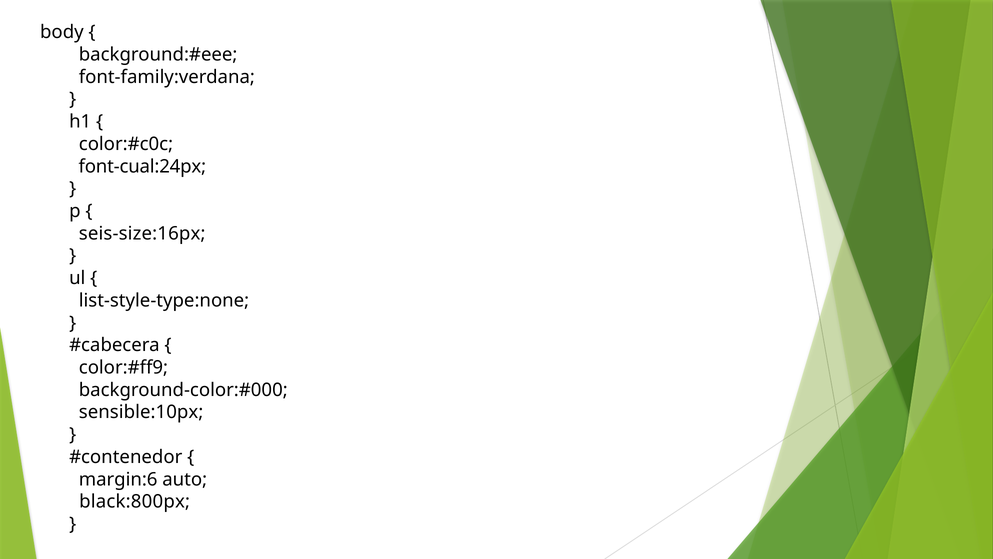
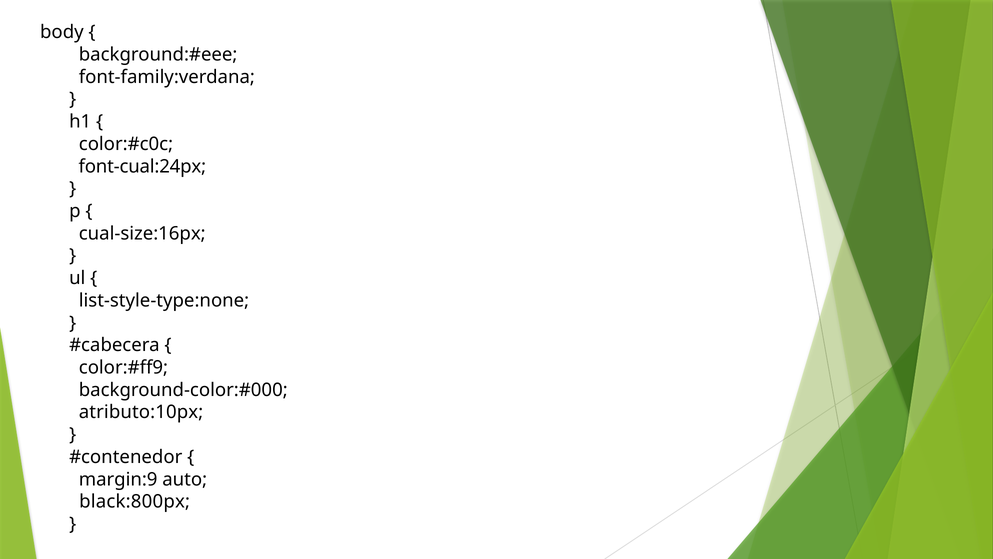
seis-size:16px: seis-size:16px -> cual-size:16px
sensible:10px: sensible:10px -> atributo:10px
margin:6: margin:6 -> margin:9
